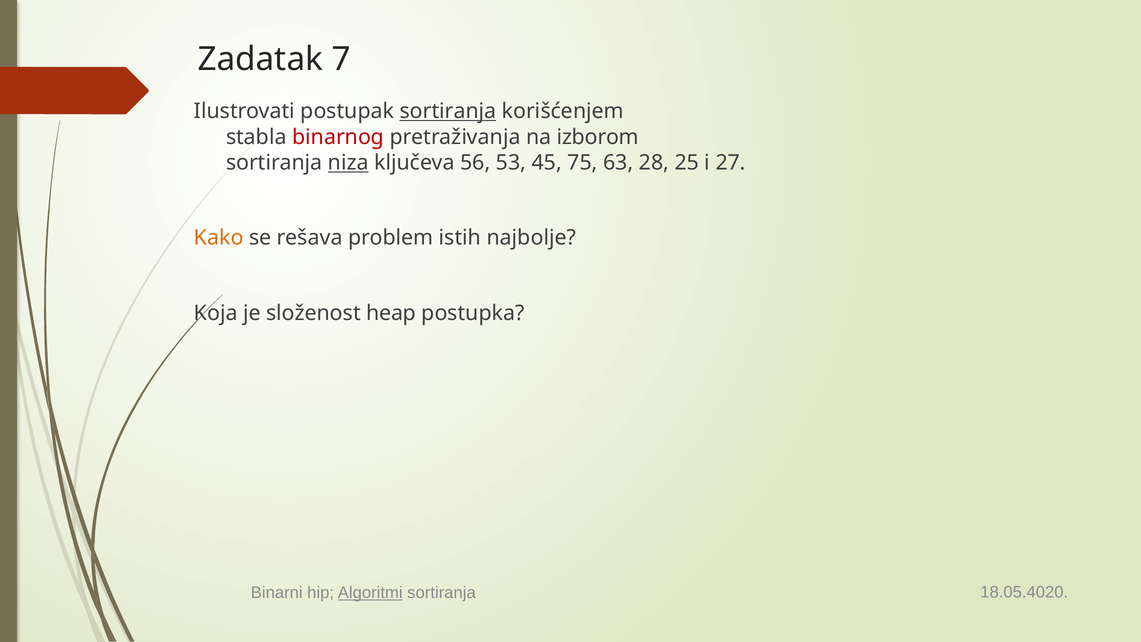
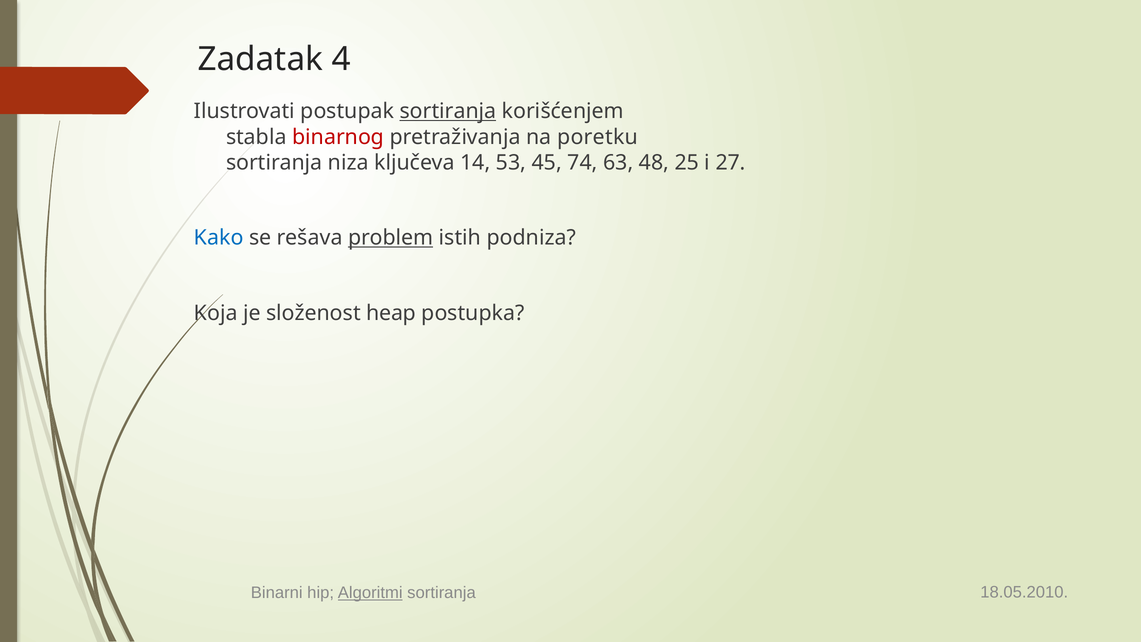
7: 7 -> 4
izborom: izborom -> poretku
niza underline: present -> none
56: 56 -> 14
75: 75 -> 74
28: 28 -> 48
Kako colour: orange -> blue
problem underline: none -> present
najbolje: najbolje -> podniza
18.05.4020: 18.05.4020 -> 18.05.2010
